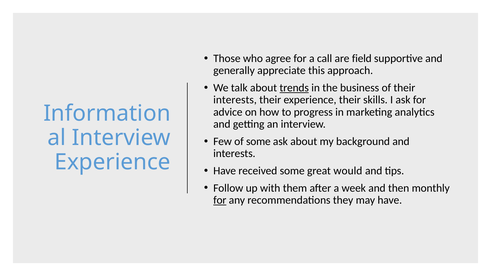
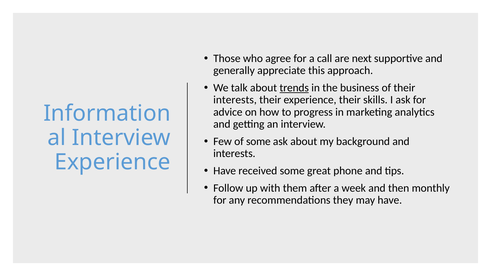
field: field -> next
would: would -> phone
for at (220, 200) underline: present -> none
